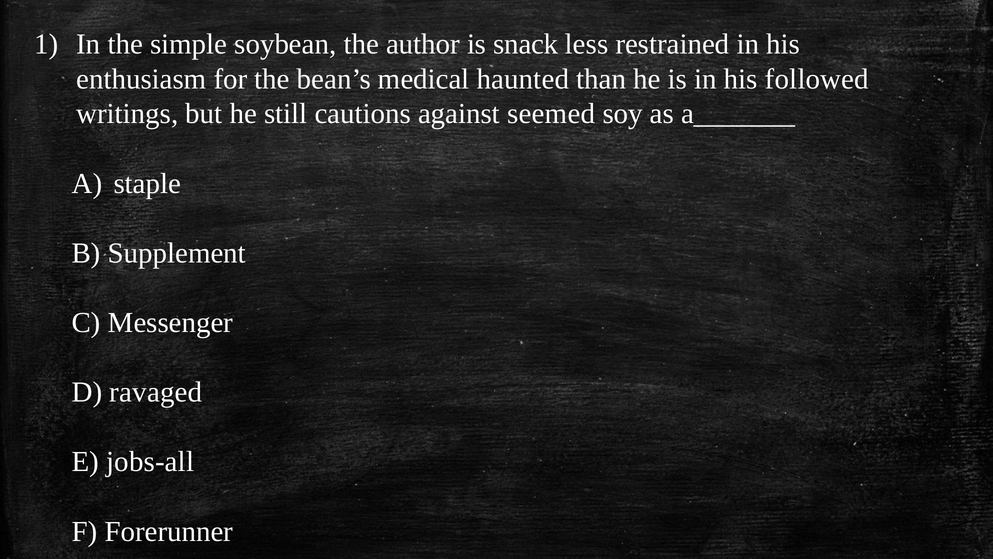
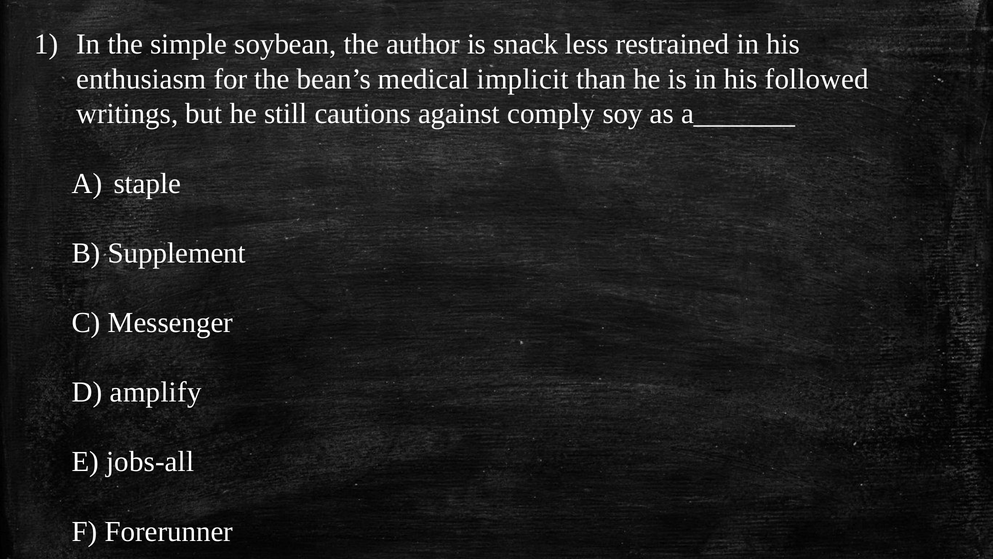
haunted: haunted -> implicit
seemed: seemed -> comply
ravaged: ravaged -> amplify
